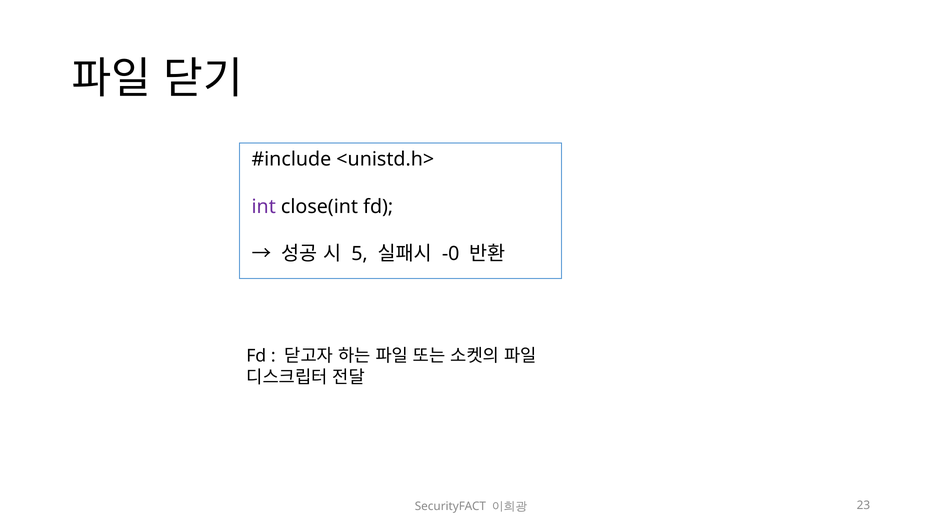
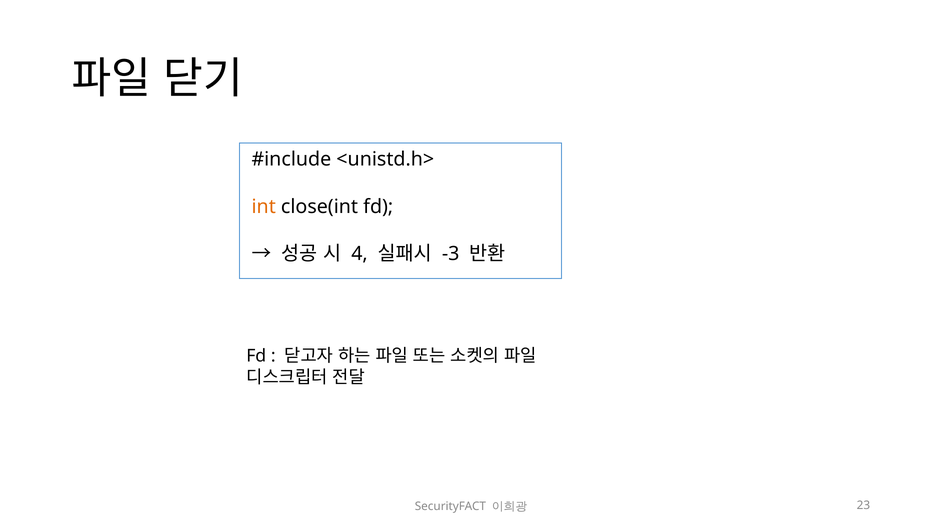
int colour: purple -> orange
5: 5 -> 4
-0: -0 -> -3
